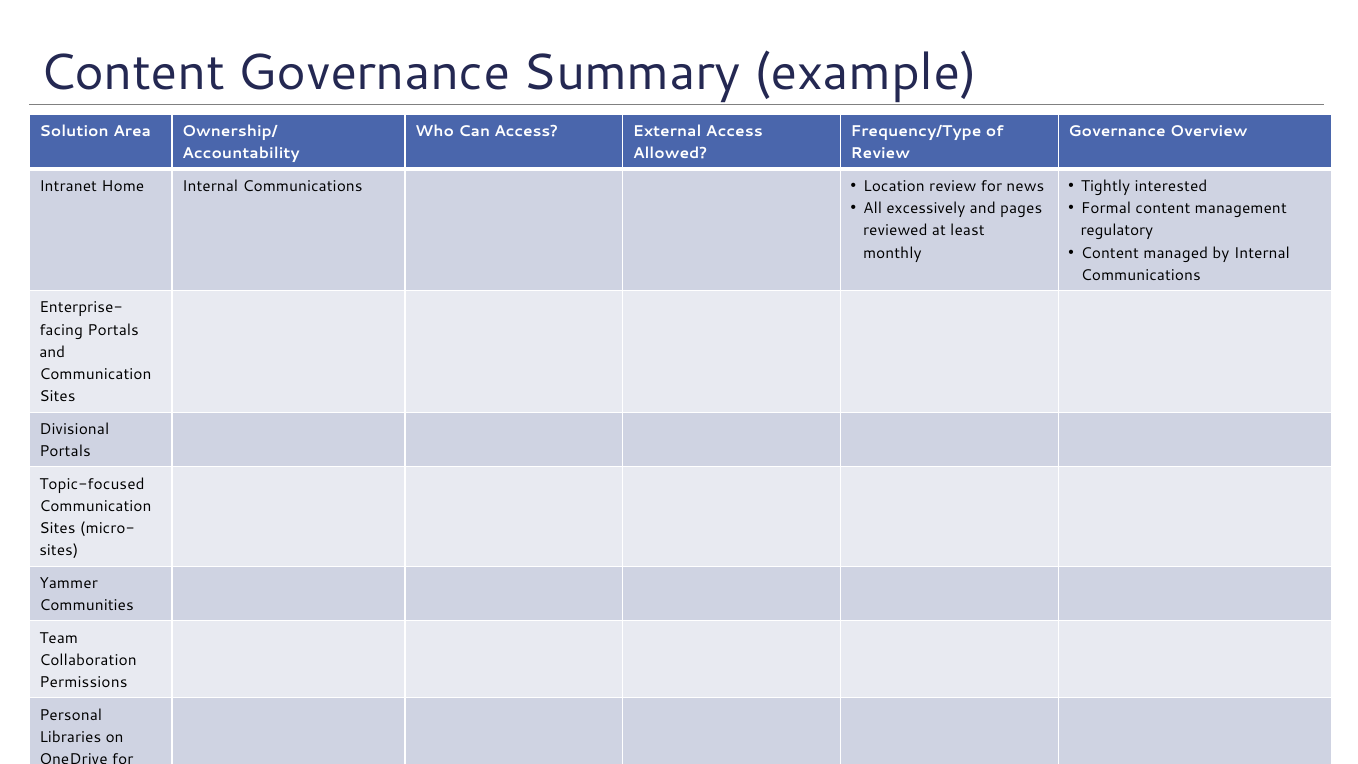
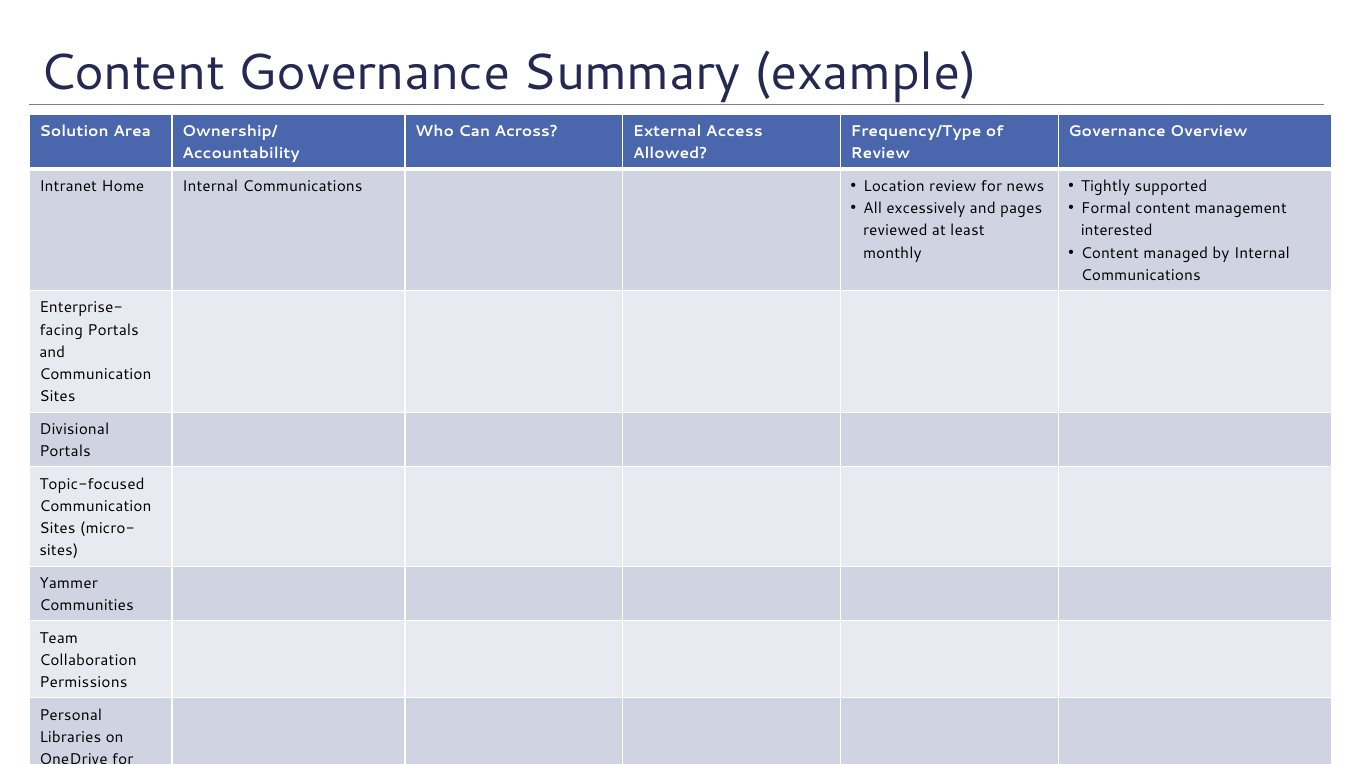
Can Access: Access -> Across
interested: interested -> supported
regulatory: regulatory -> interested
